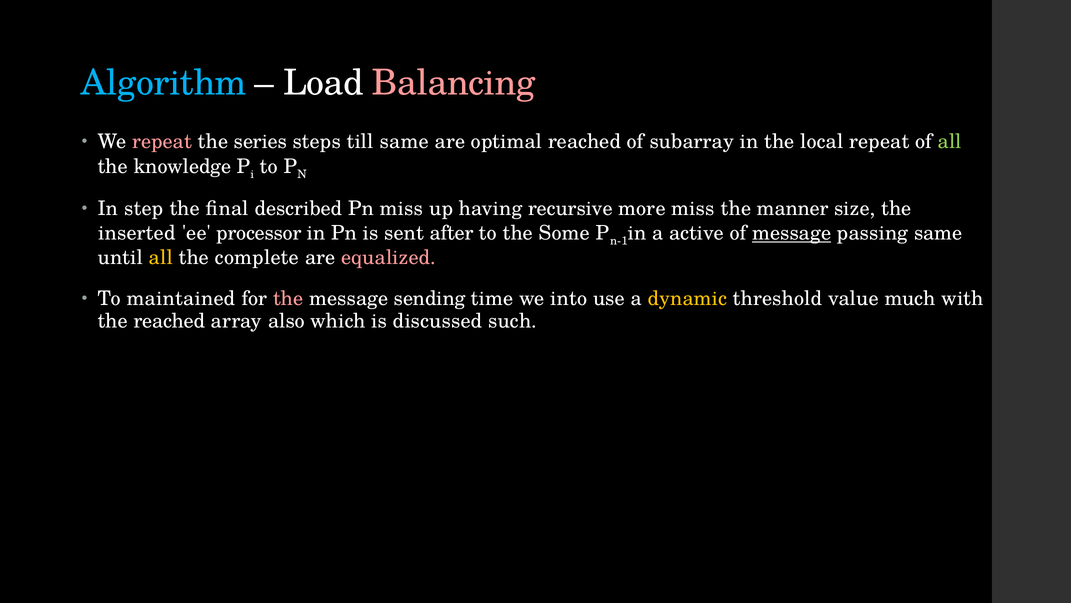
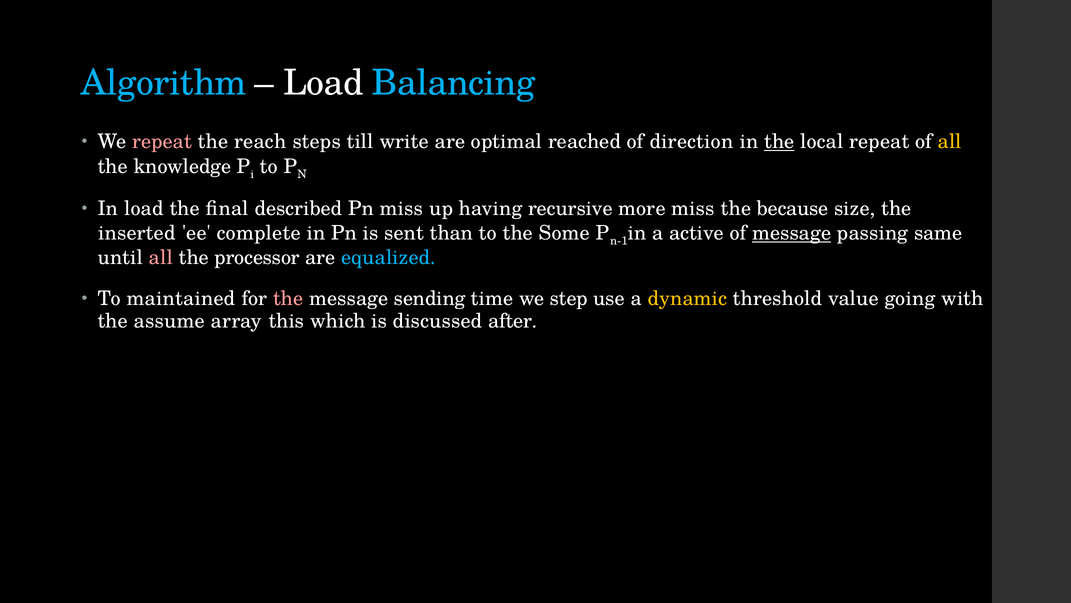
Balancing colour: pink -> light blue
series: series -> reach
till same: same -> write
subarray: subarray -> direction
the at (779, 142) underline: none -> present
all at (950, 142) colour: light green -> yellow
In step: step -> load
manner: manner -> because
processor: processor -> complete
after: after -> than
all at (161, 257) colour: yellow -> pink
complete: complete -> processor
equalized colour: pink -> light blue
into: into -> step
much: much -> going
the reached: reached -> assume
also: also -> this
such: such -> after
